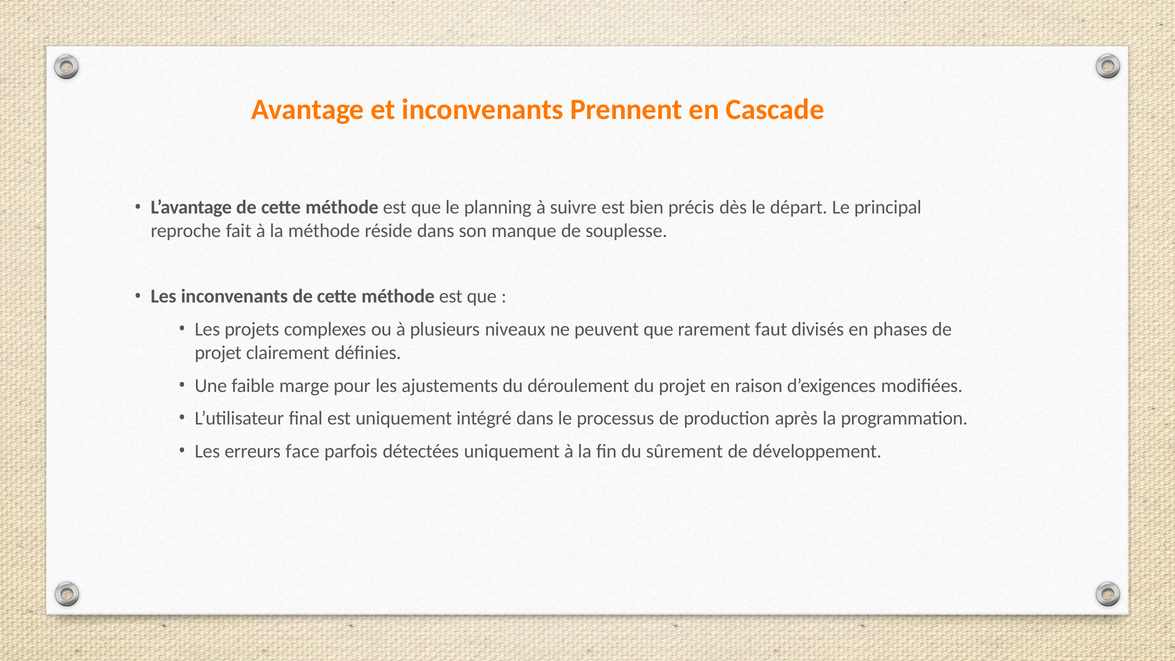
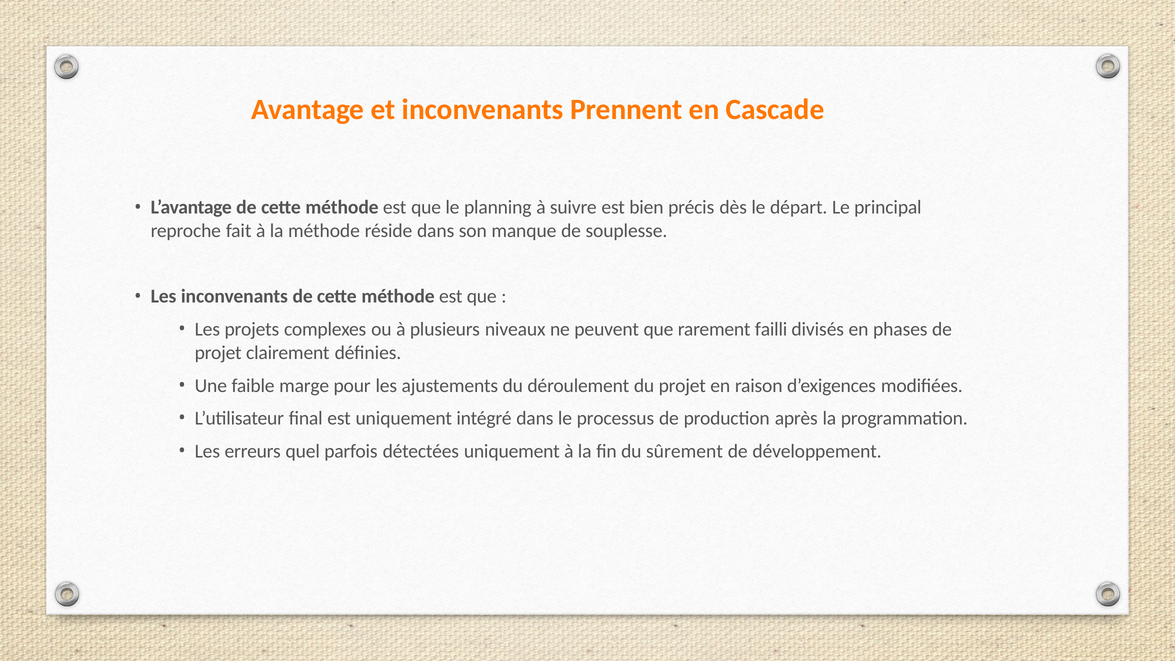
faut: faut -> failli
face: face -> quel
